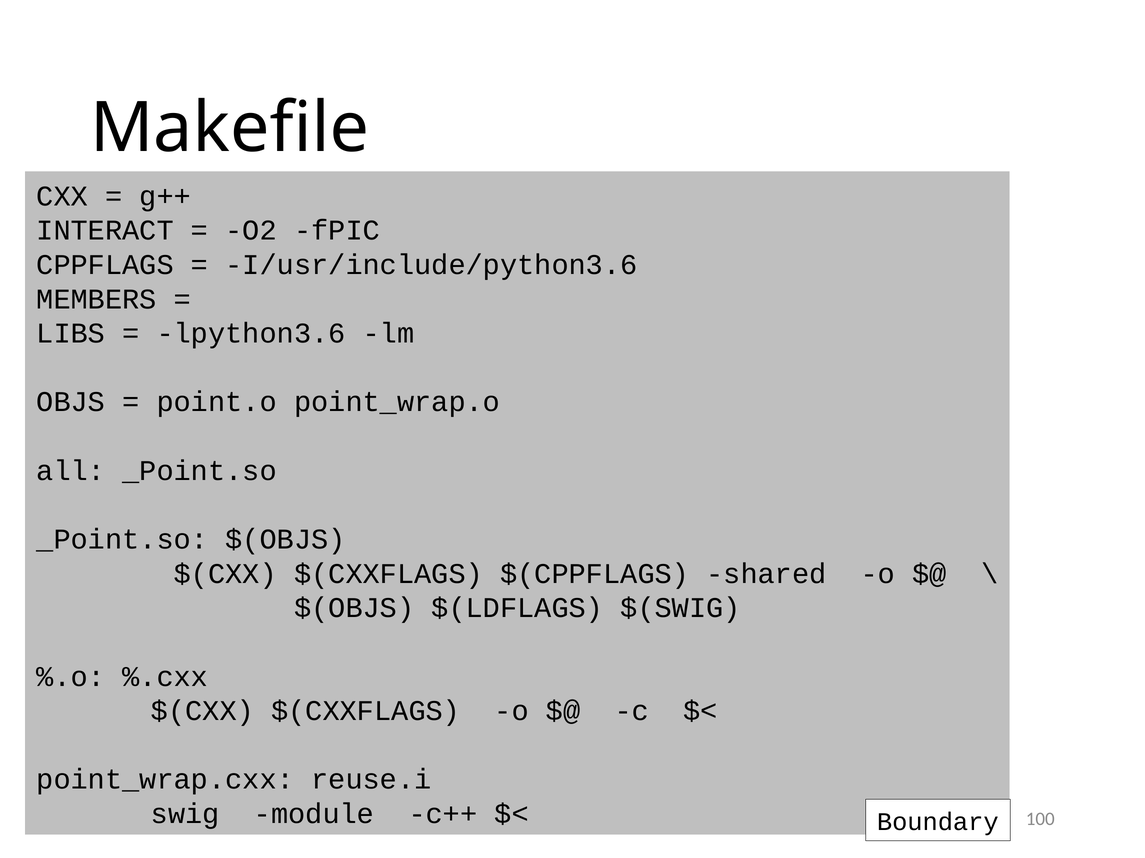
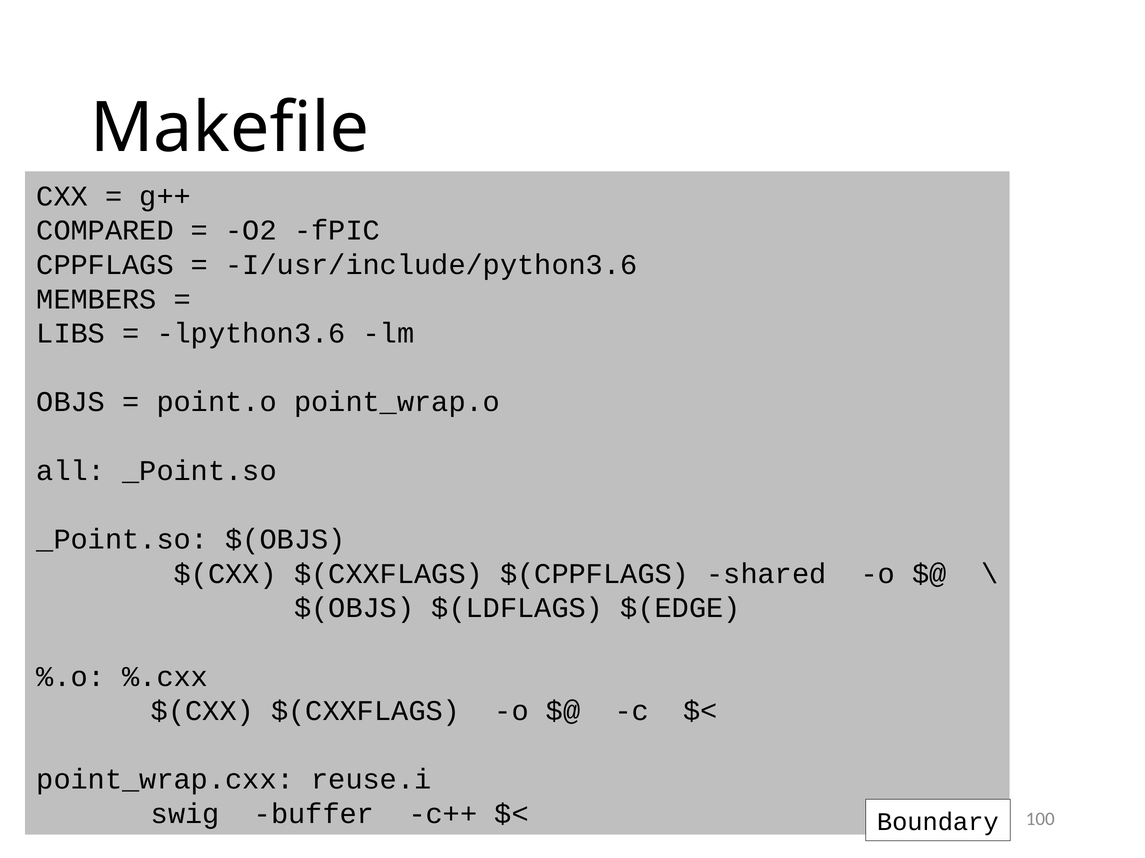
INTERACT: INTERACT -> COMPARED
$(SWIG: $(SWIG -> $(EDGE
module: module -> buffer
